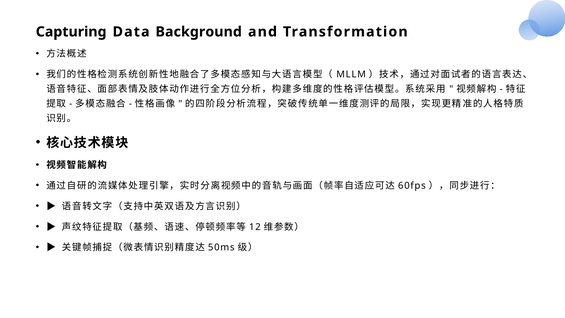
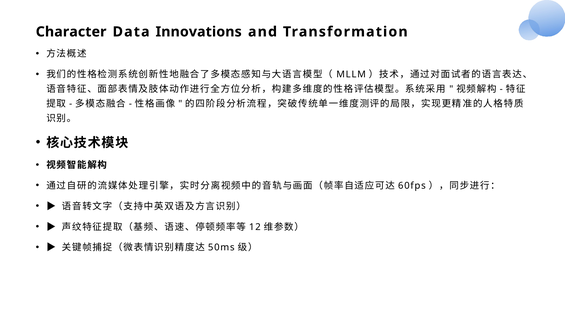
Capturing: Capturing -> Character
Background: Background -> Innovations
